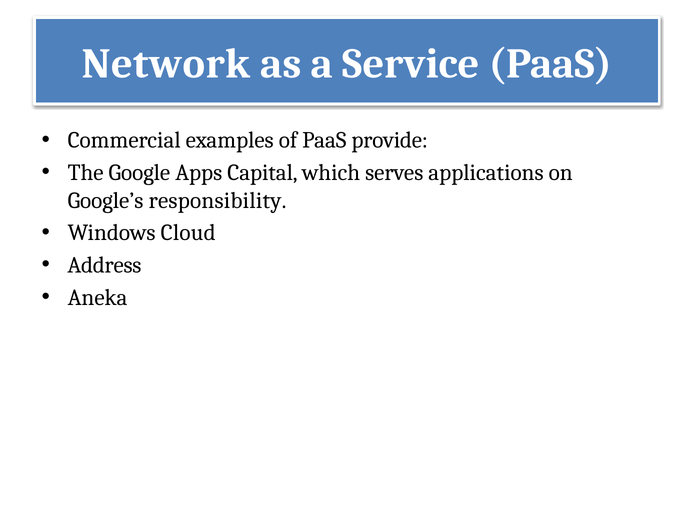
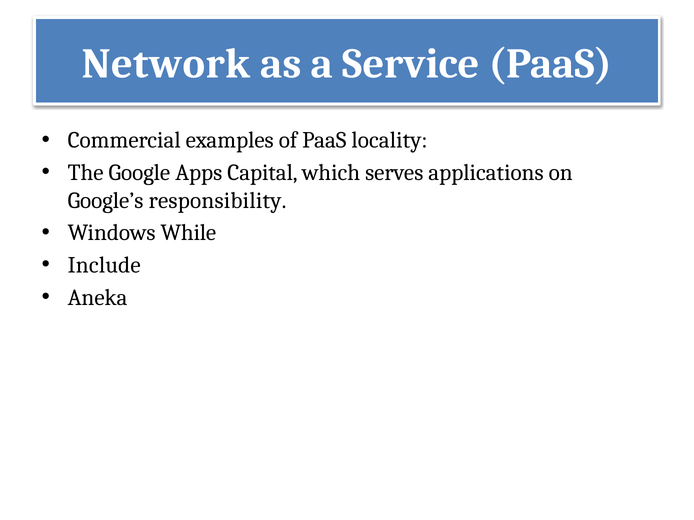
provide: provide -> locality
Cloud: Cloud -> While
Address: Address -> Include
